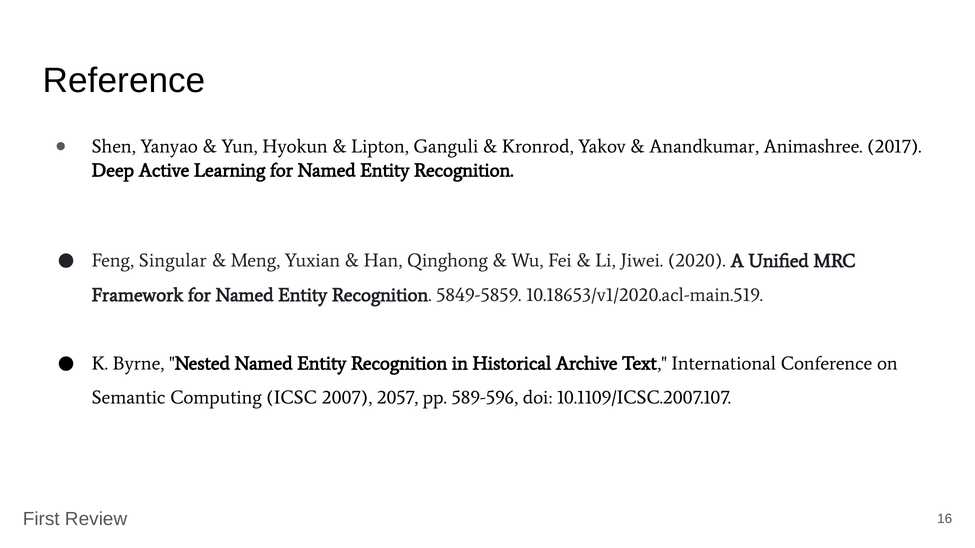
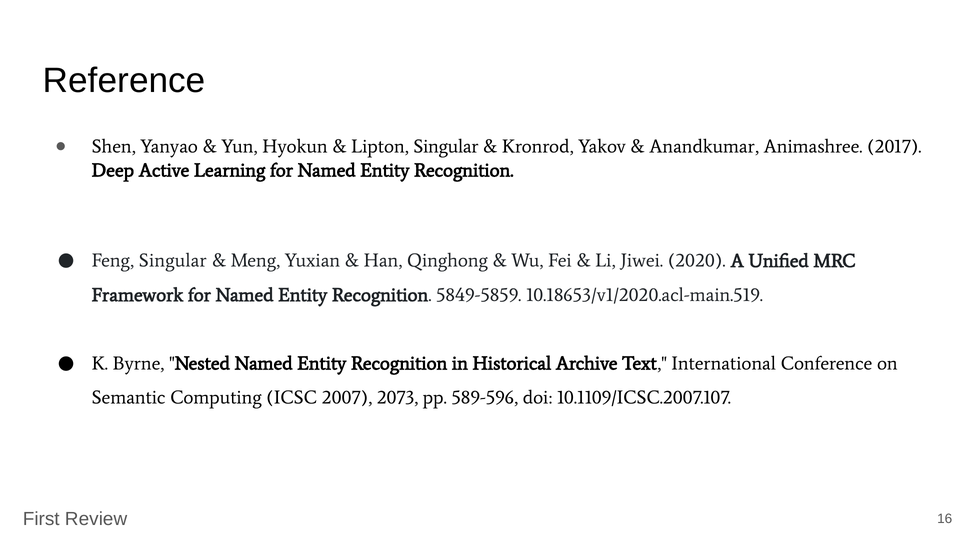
Lipton Ganguli: Ganguli -> Singular
2057: 2057 -> 2073
